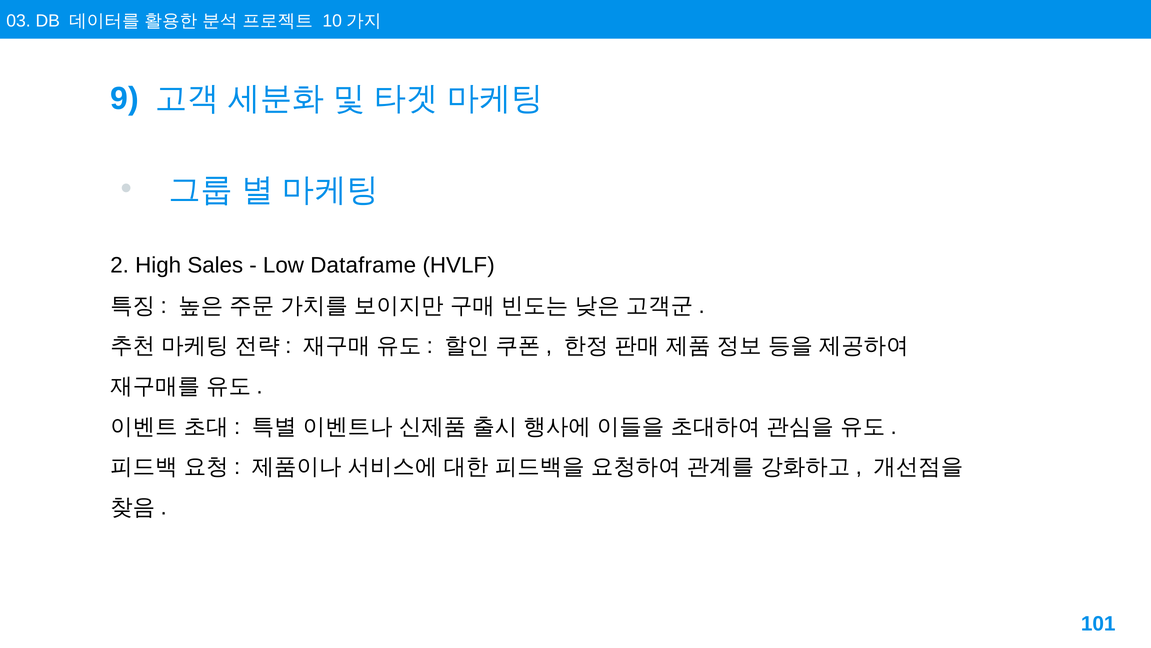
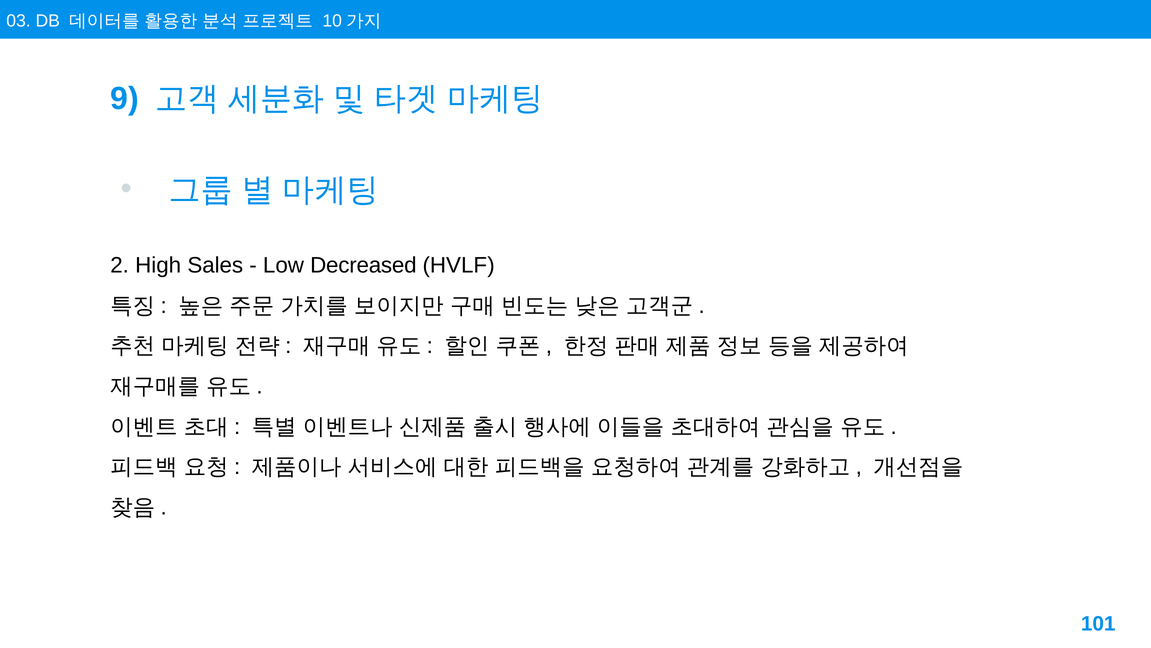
Dataframe: Dataframe -> Decreased
